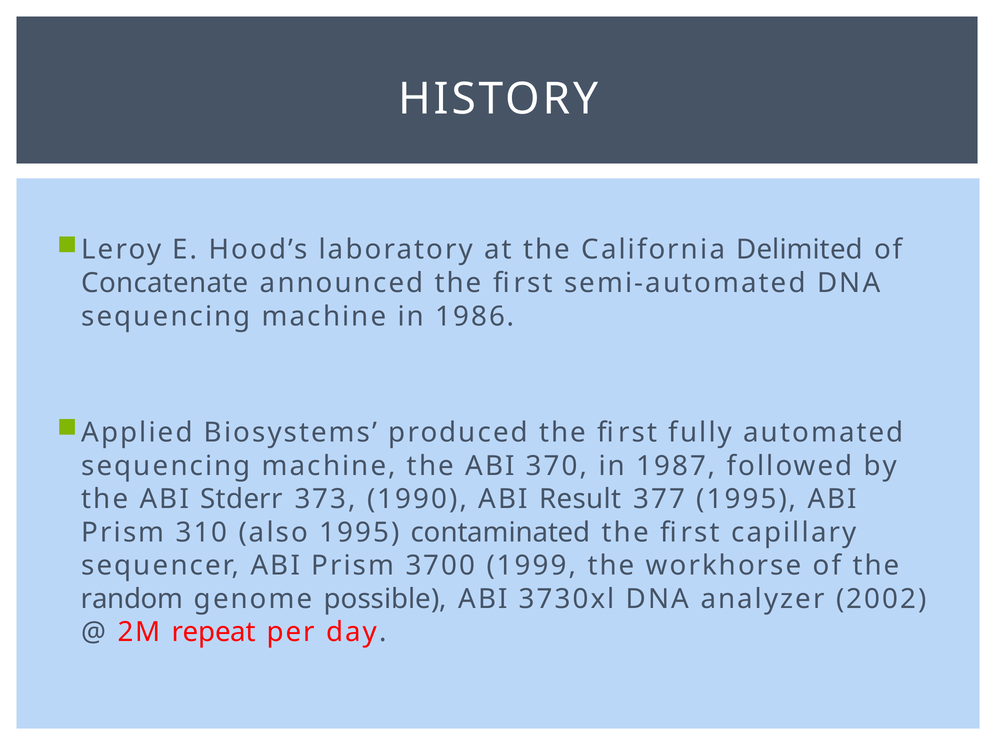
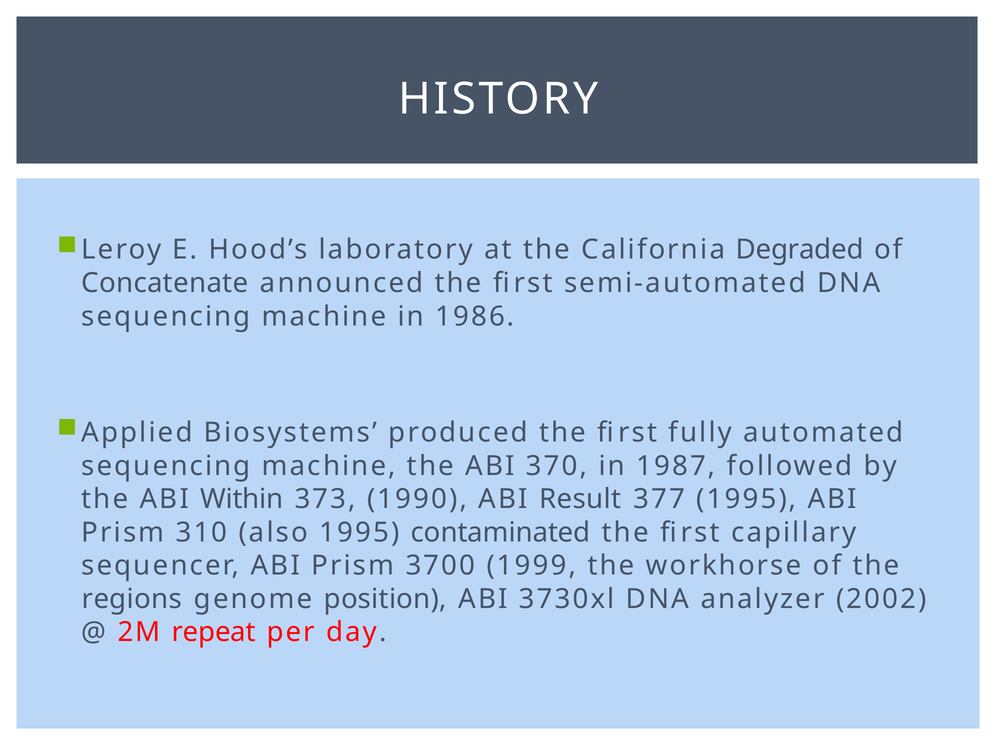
Delimited: Delimited -> Degraded
Stderr: Stderr -> Within
random: random -> regions
possible: possible -> position
